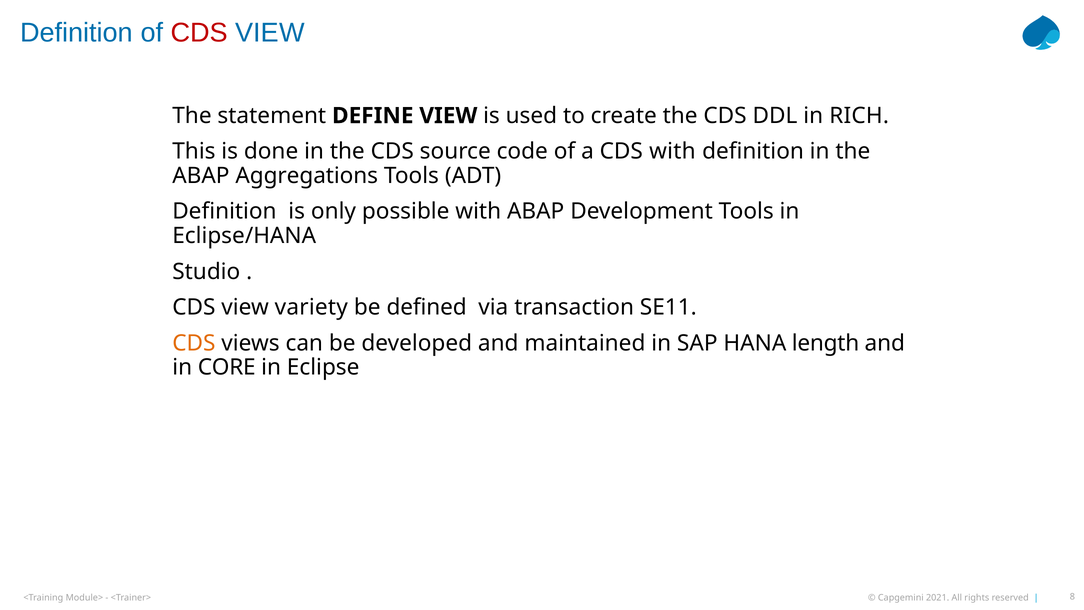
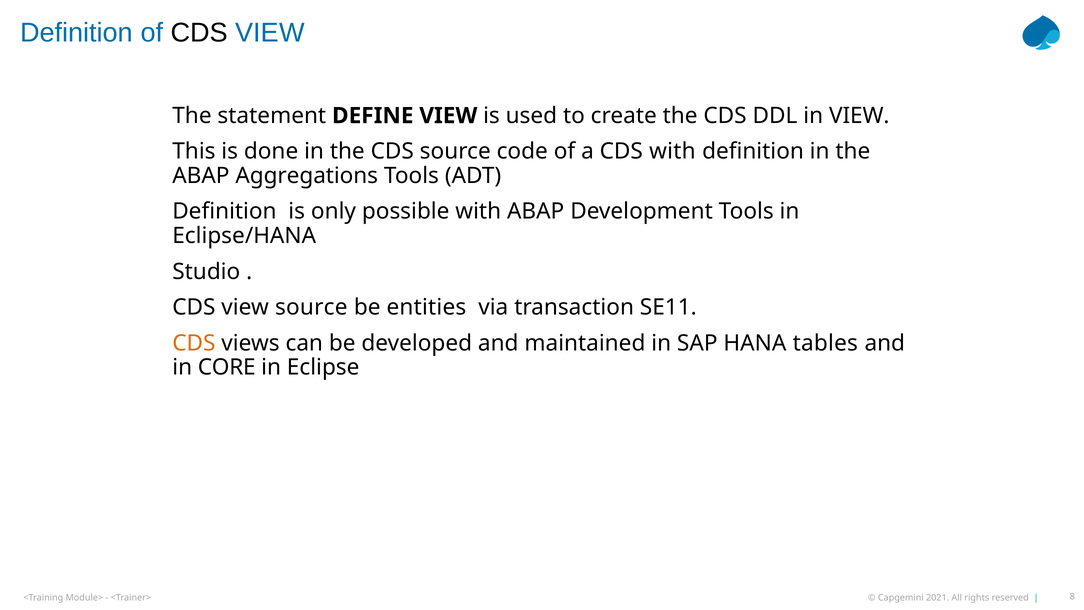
CDS at (199, 33) colour: red -> black
in RICH: RICH -> VIEW
view variety: variety -> source
defined: defined -> entities
length: length -> tables
